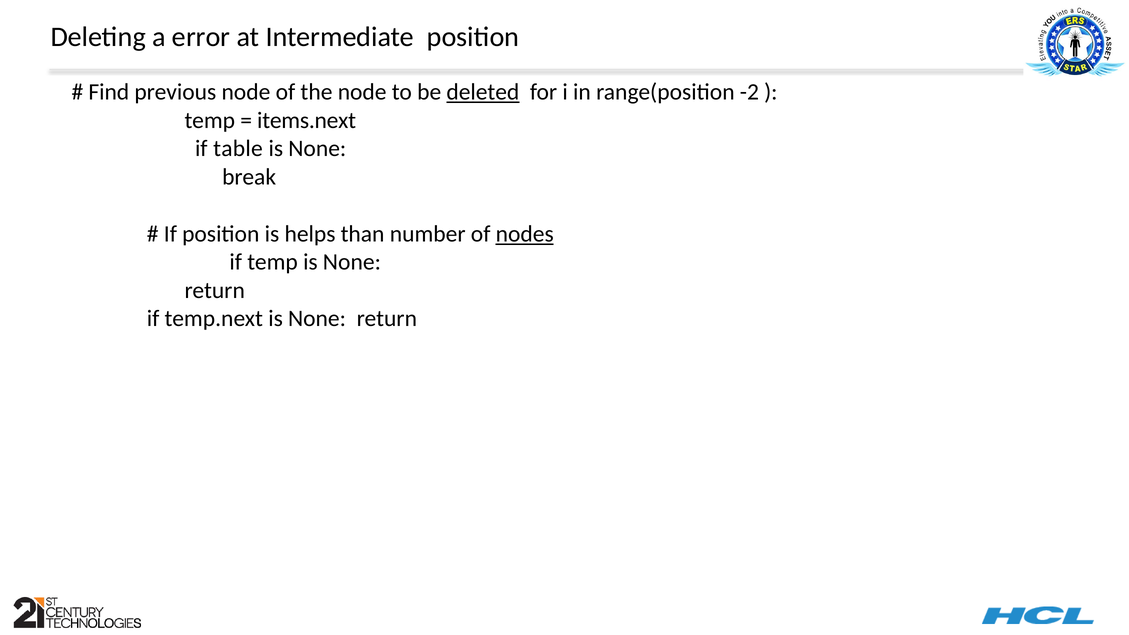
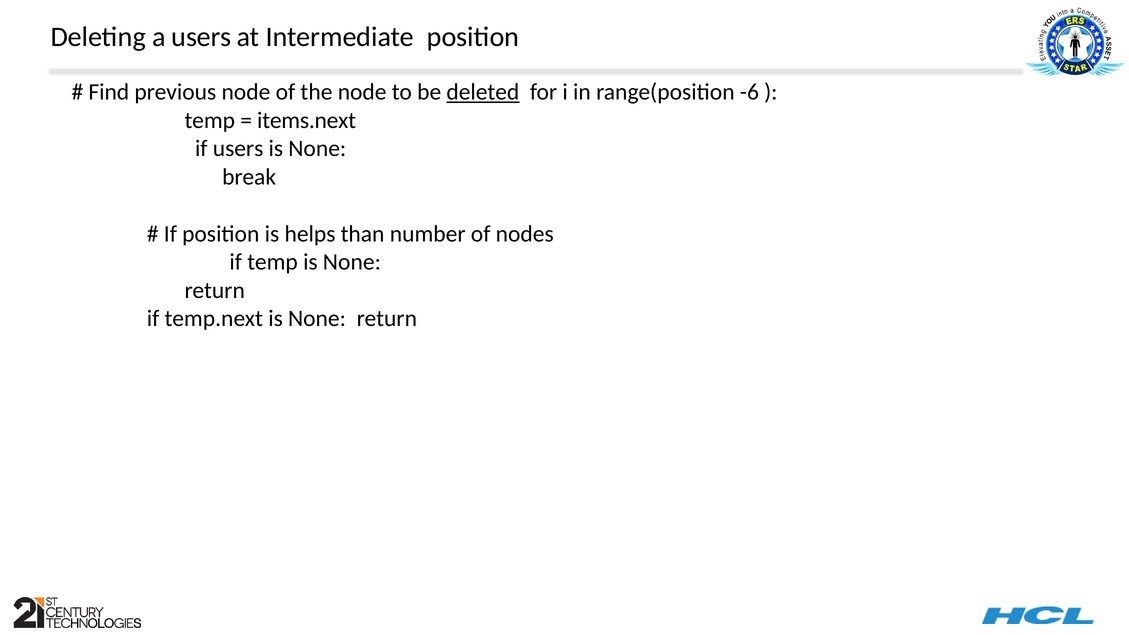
a error: error -> users
-2: -2 -> -6
if table: table -> users
nodes underline: present -> none
